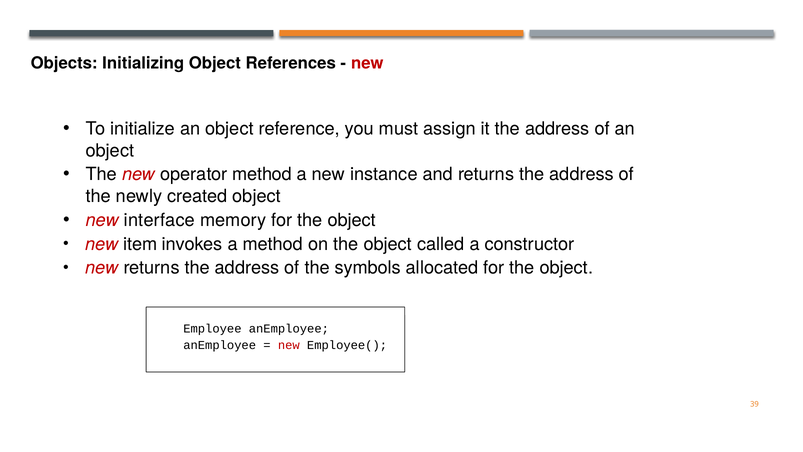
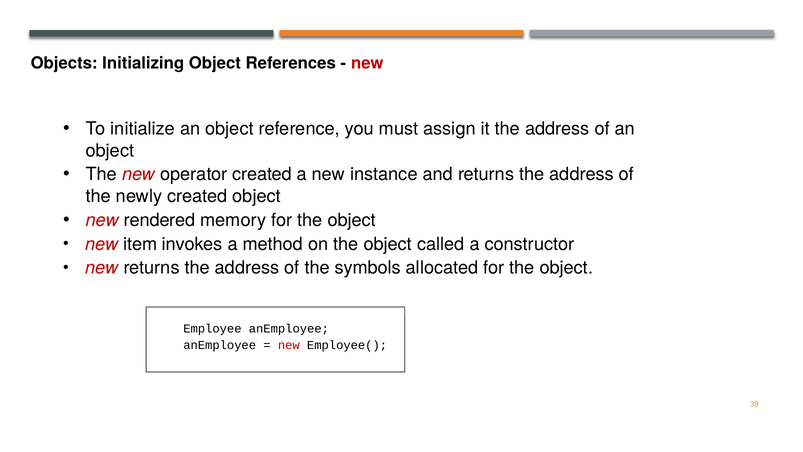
operator method: method -> created
interface: interface -> rendered
